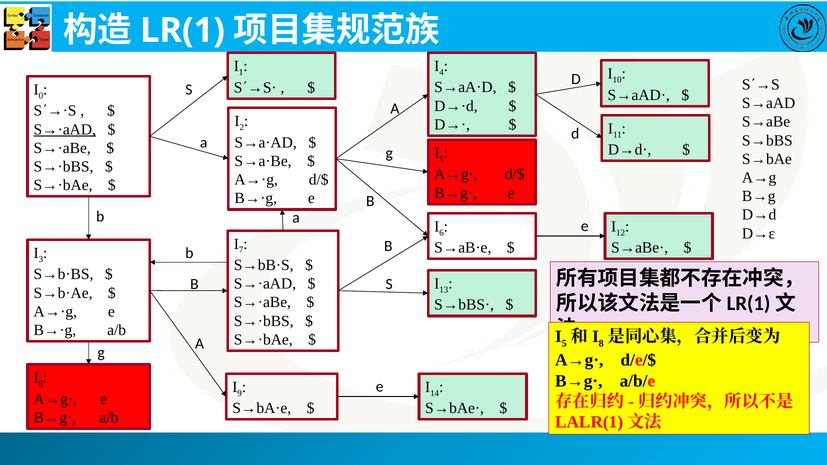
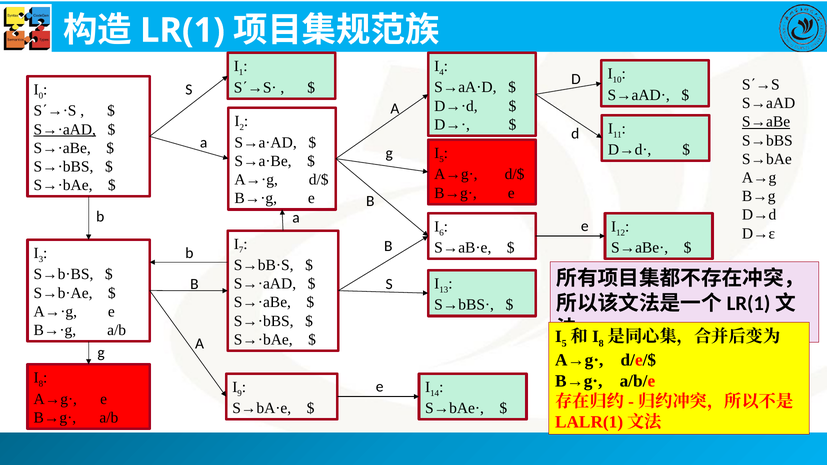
S→aBe underline: none -> present
